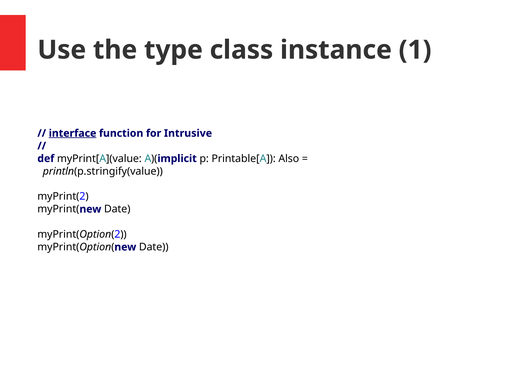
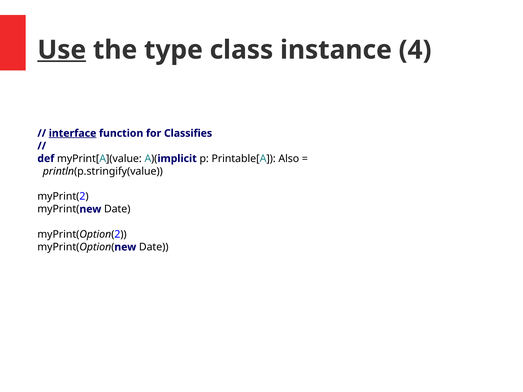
Use underline: none -> present
1: 1 -> 4
Intrusive: Intrusive -> Classifies
